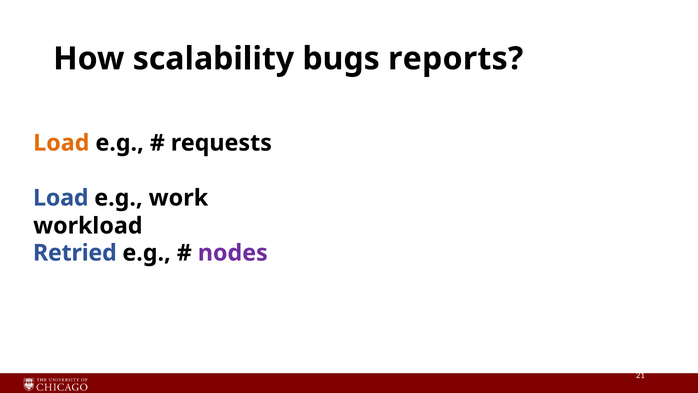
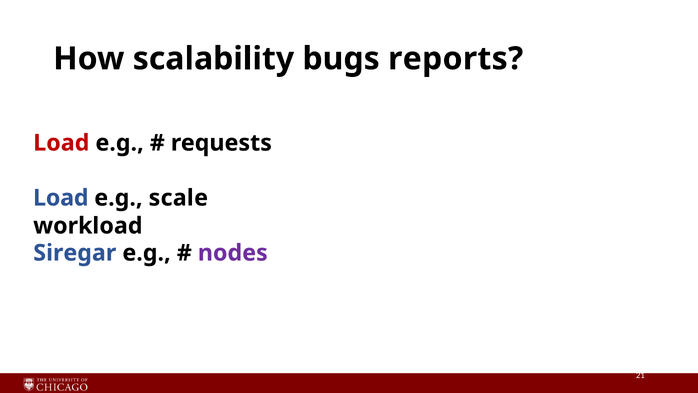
Load at (61, 143) colour: orange -> red
work: work -> scale
Retried: Retried -> Siregar
